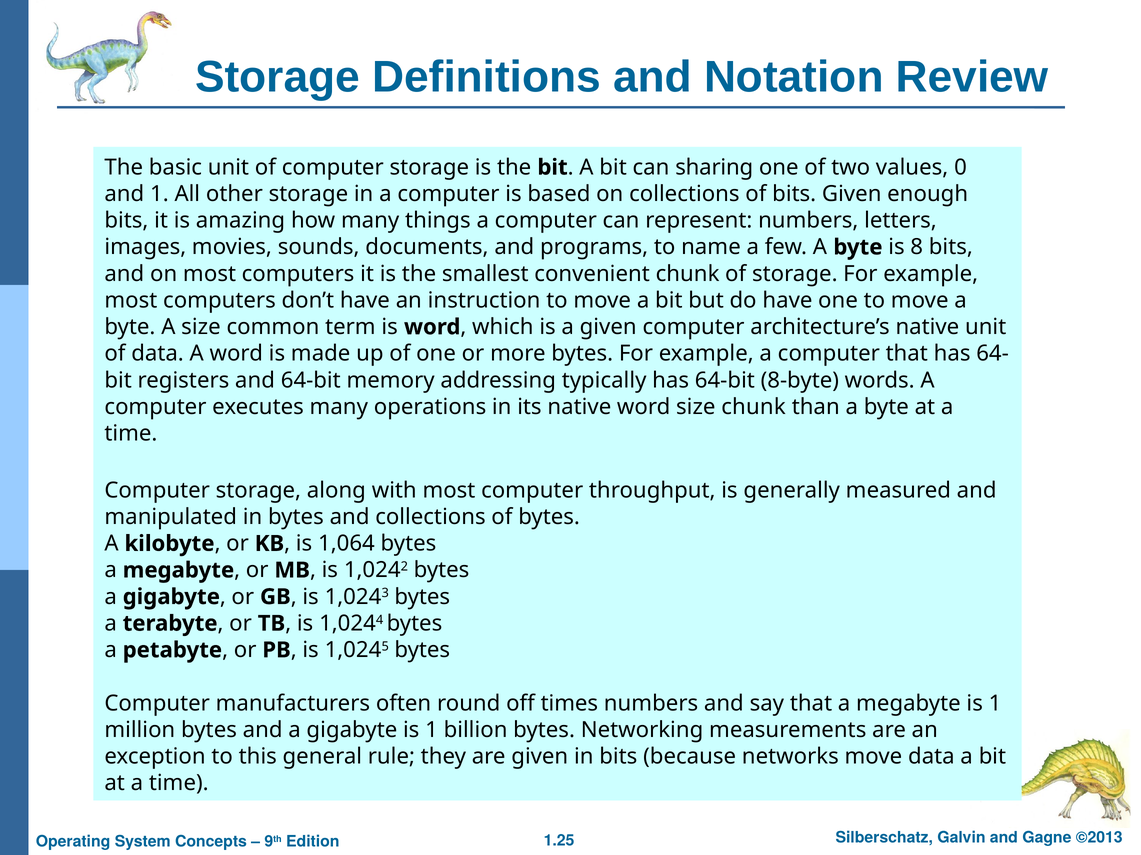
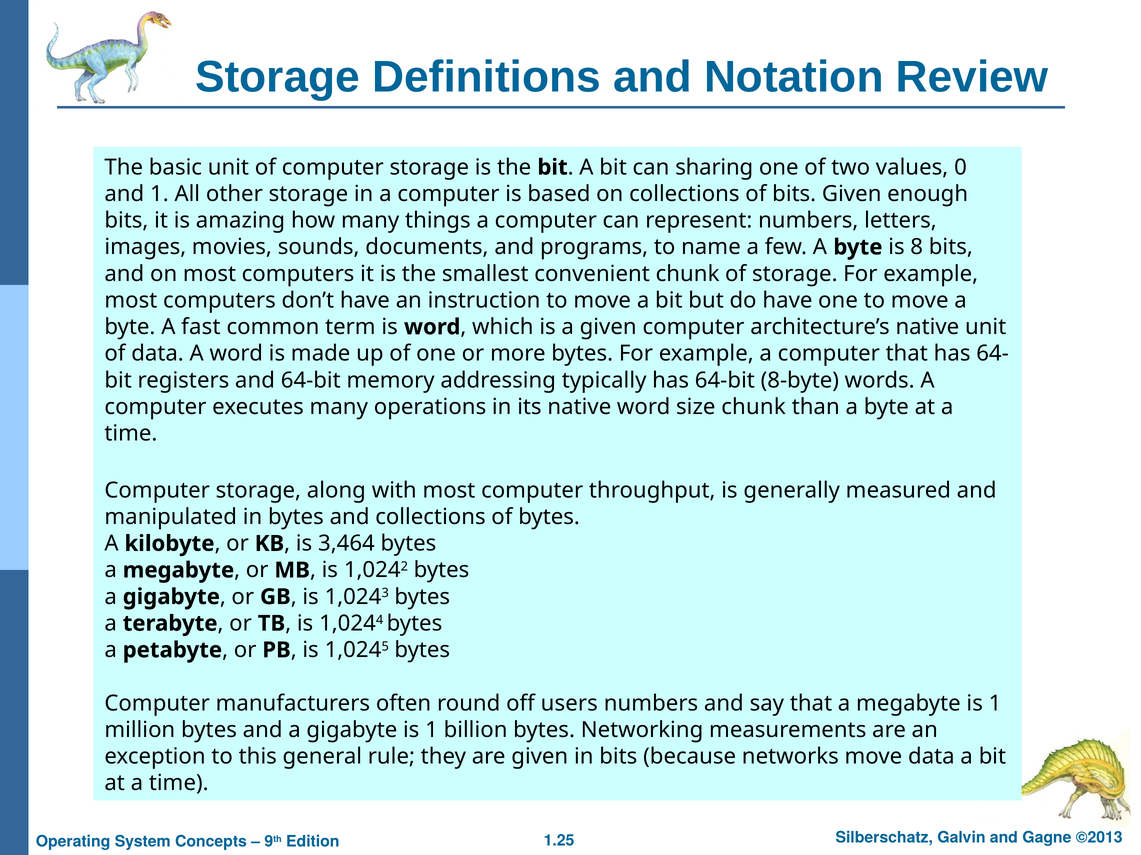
A size: size -> fast
1,064: 1,064 -> 3,464
times: times -> users
